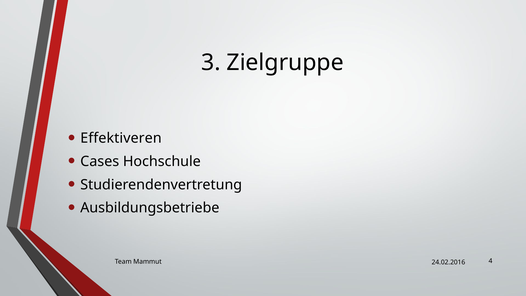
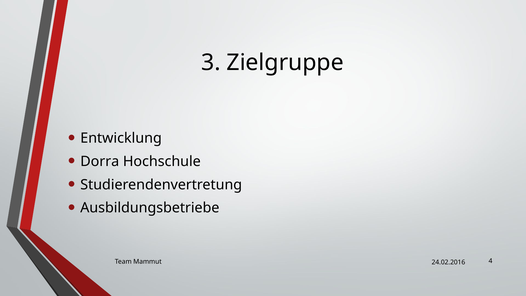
Effektiveren: Effektiveren -> Entwicklung
Cases: Cases -> Dorra
